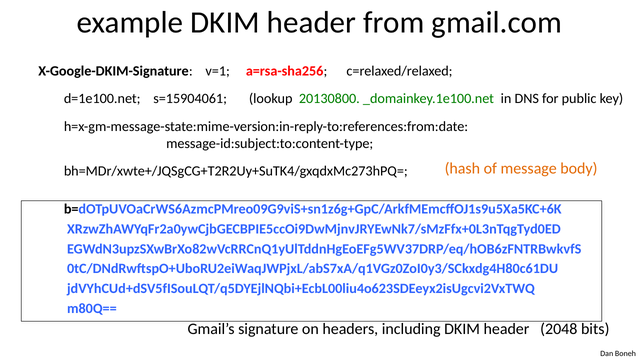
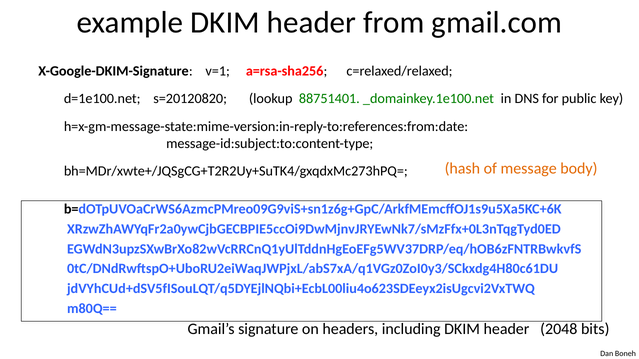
20130800: 20130800 -> 88751401
s=15904061: s=15904061 -> s=20120820
